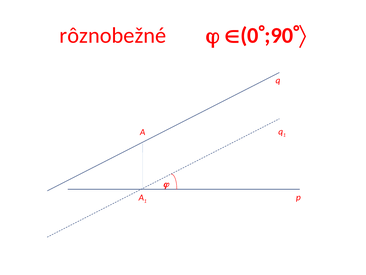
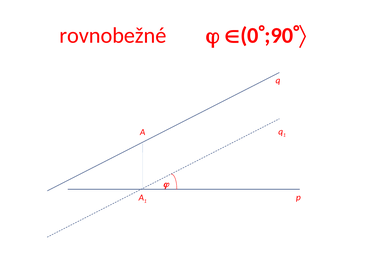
rôznobežné: rôznobežné -> rovnobežné
